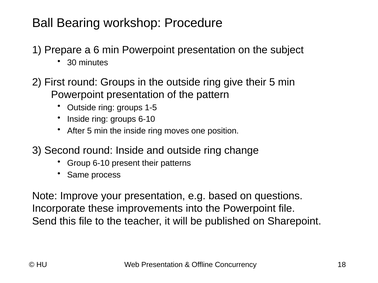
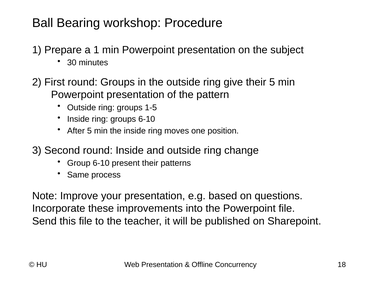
a 6: 6 -> 1
